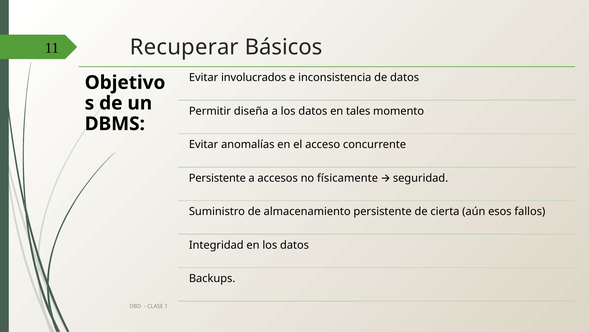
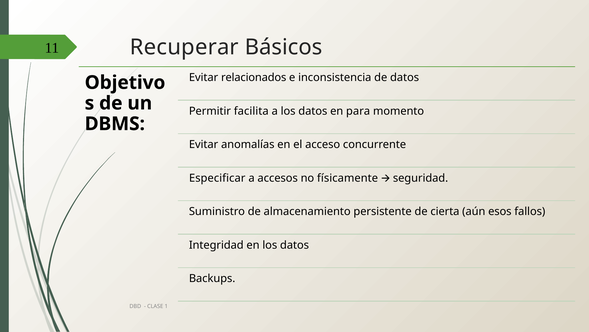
involucrados: involucrados -> relacionados
diseña: diseña -> facilita
tales: tales -> para
Persistente at (217, 178): Persistente -> Especificar
